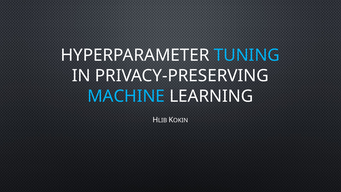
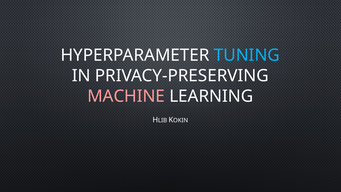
MACHINE colour: light blue -> pink
